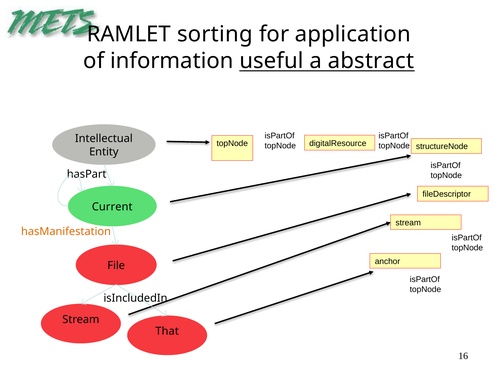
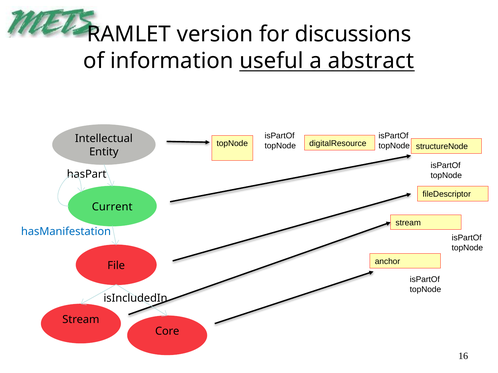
sorting: sorting -> version
application: application -> discussions
hasManifestation colour: orange -> blue
That: That -> Core
